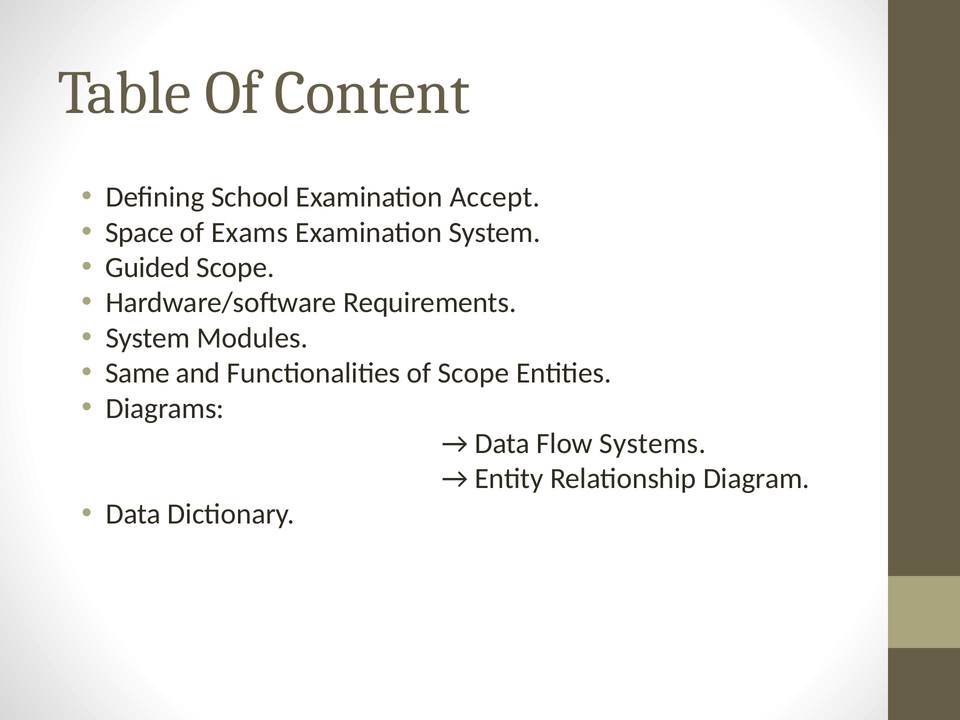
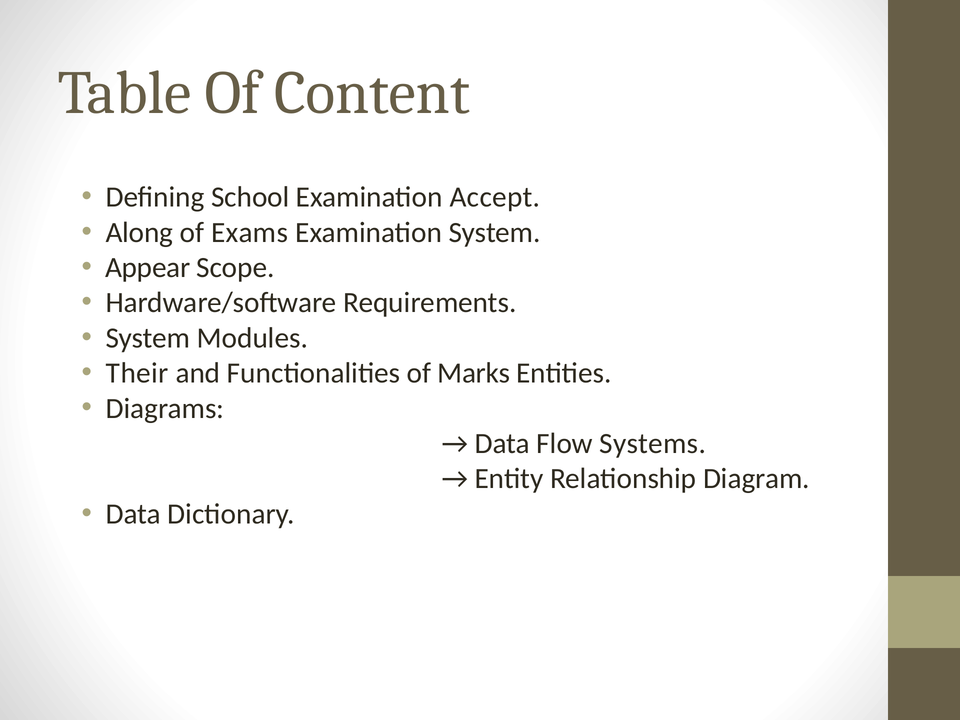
Space: Space -> Along
Guided: Guided -> Appear
Same: Same -> Their
of Scope: Scope -> Marks
